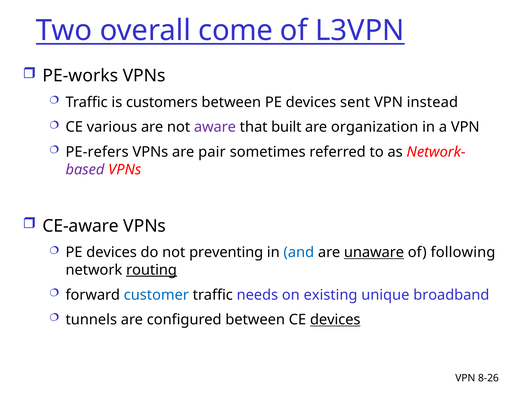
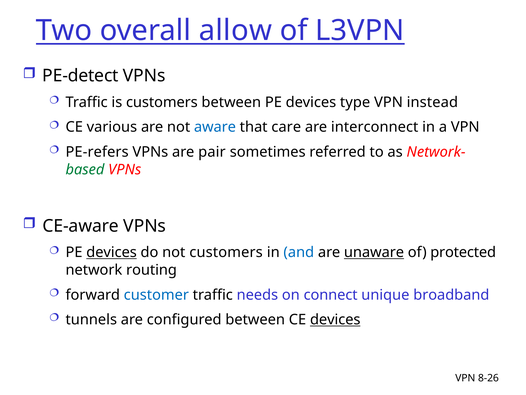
come: come -> allow
PE-works: PE-works -> PE-detect
sent: sent -> type
aware colour: purple -> blue
built: built -> care
organization: organization -> interconnect
based colour: purple -> green
devices at (112, 252) underline: none -> present
not preventing: preventing -> customers
following: following -> protected
routing underline: present -> none
existing: existing -> connect
